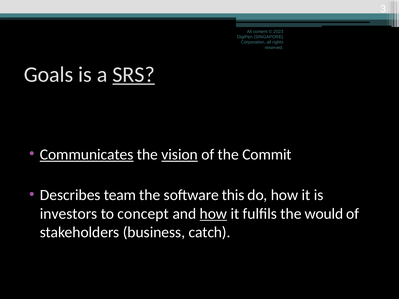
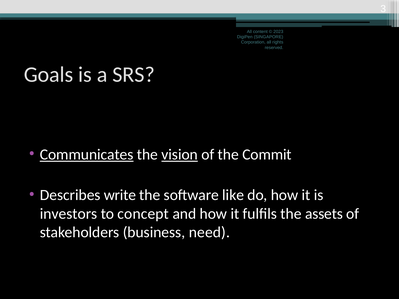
SRS underline: present -> none
team: team -> write
this: this -> like
how at (213, 214) underline: present -> none
would: would -> assets
catch: catch -> need
